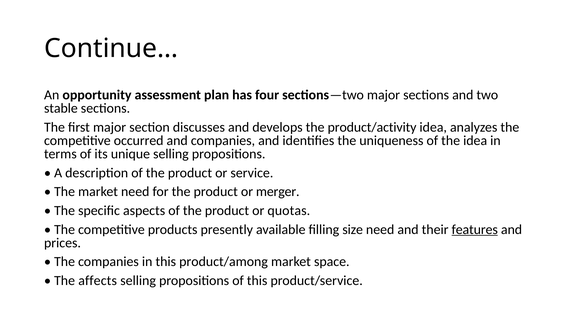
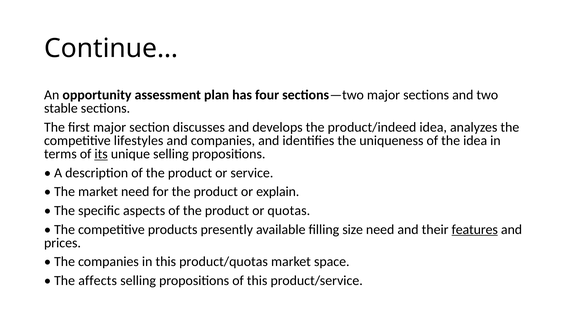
product/activity: product/activity -> product/indeed
occurred: occurred -> lifestyles
its underline: none -> present
merger: merger -> explain
product/among: product/among -> product/quotas
